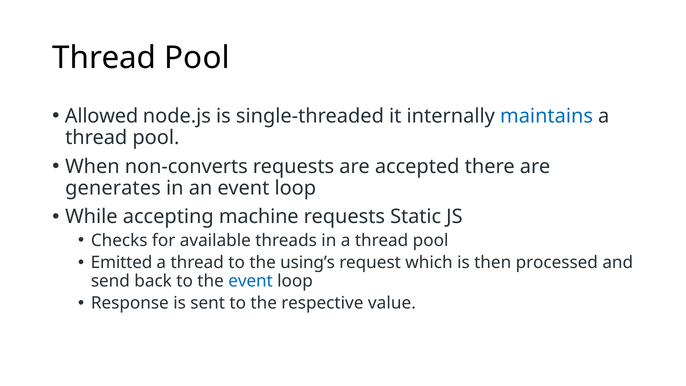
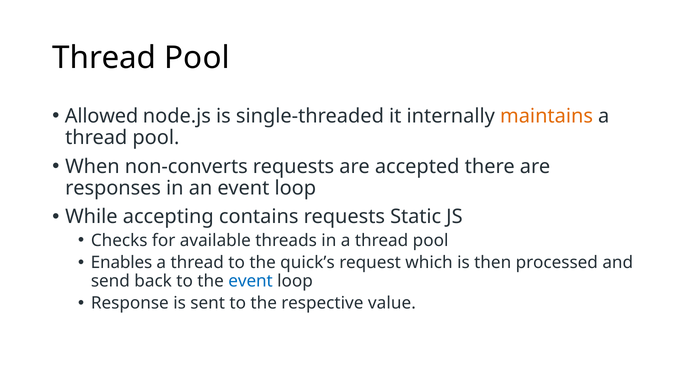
maintains colour: blue -> orange
generates: generates -> responses
machine: machine -> contains
Emitted: Emitted -> Enables
using’s: using’s -> quick’s
